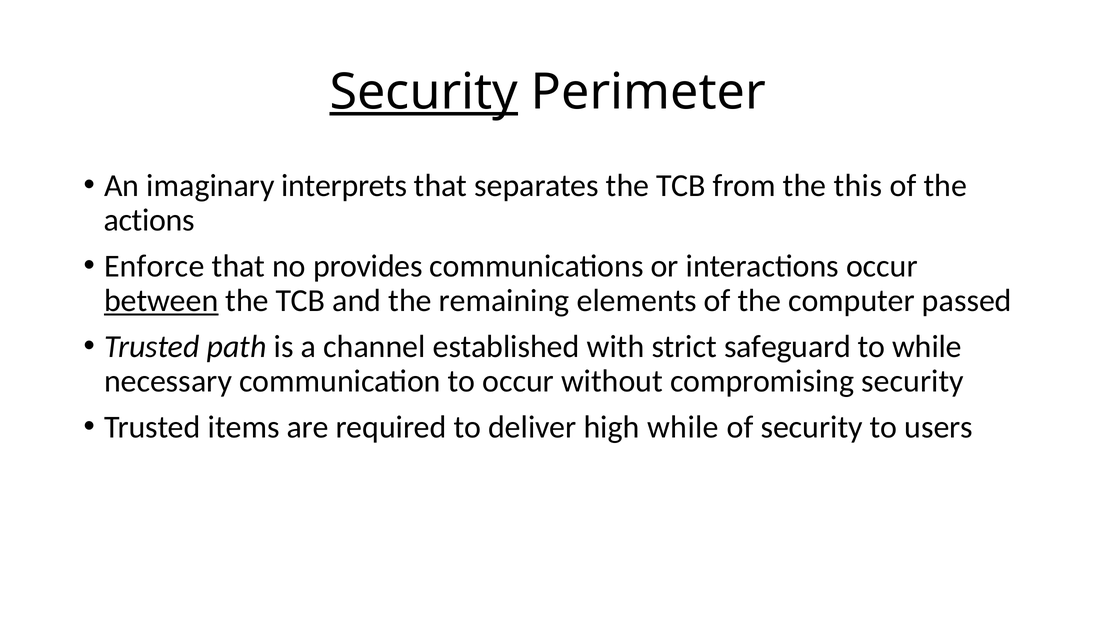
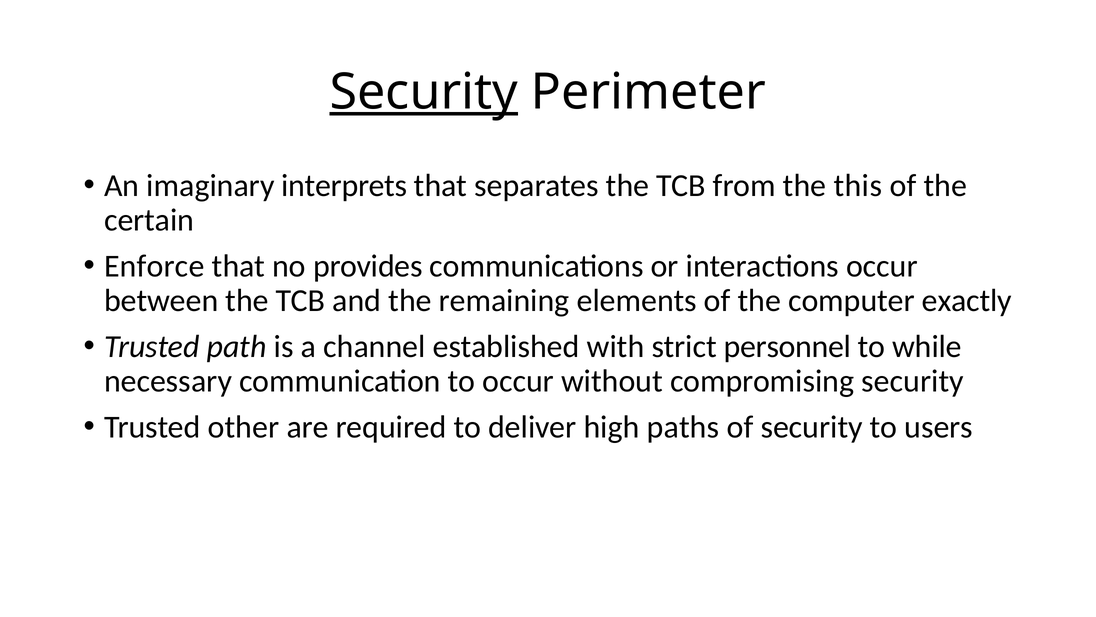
actions: actions -> certain
between underline: present -> none
passed: passed -> exactly
safeguard: safeguard -> personnel
items: items -> other
high while: while -> paths
